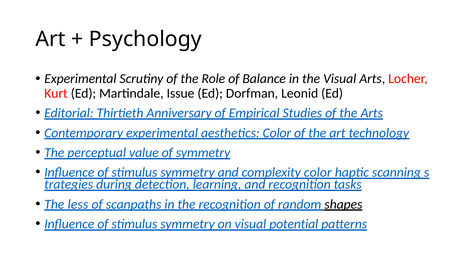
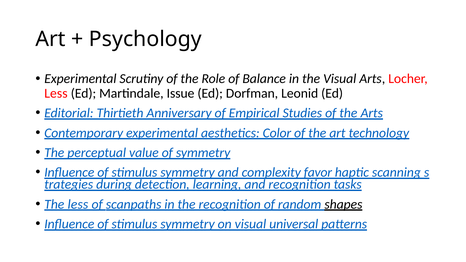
Kurt at (56, 93): Kurt -> Less
complexity color: color -> favor
potential: potential -> universal
